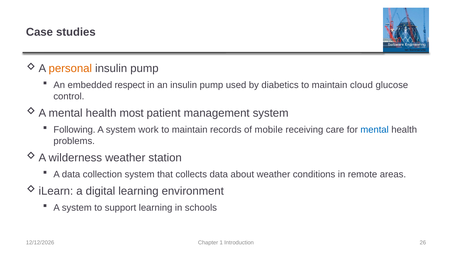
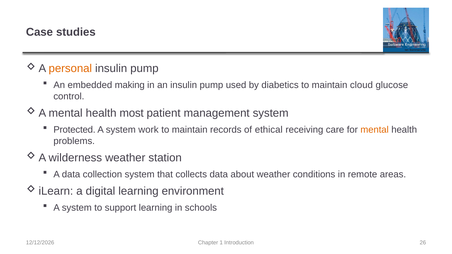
respect: respect -> making
Following: Following -> Protected
mobile: mobile -> ethical
mental at (375, 130) colour: blue -> orange
